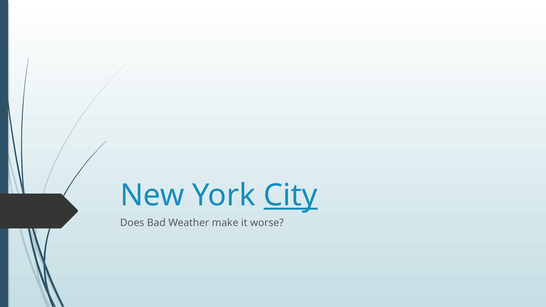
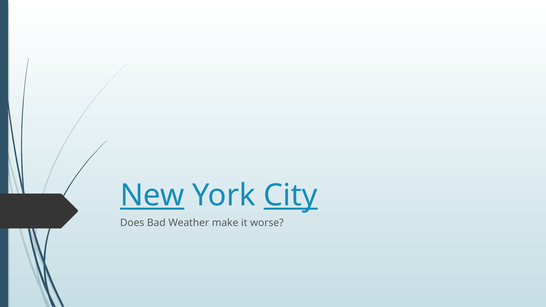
New underline: none -> present
